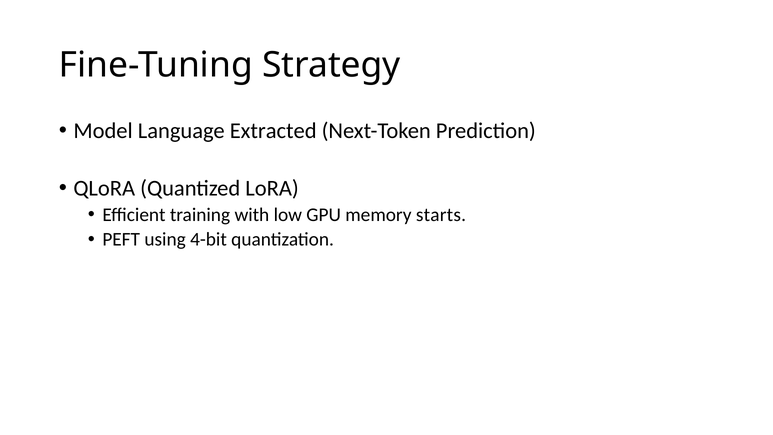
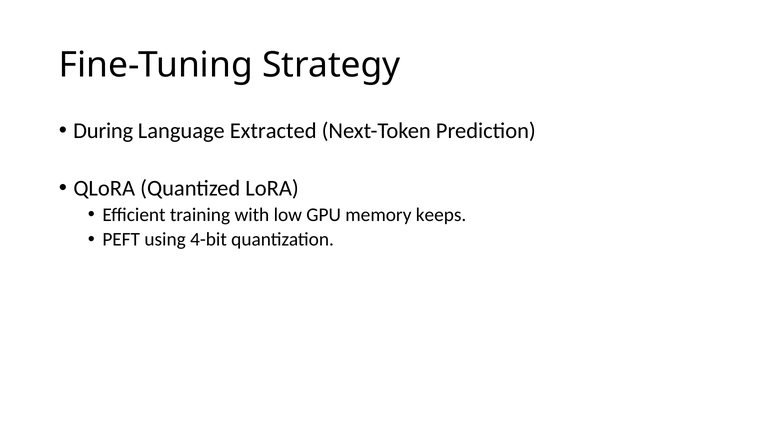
Model: Model -> During
starts: starts -> keeps
